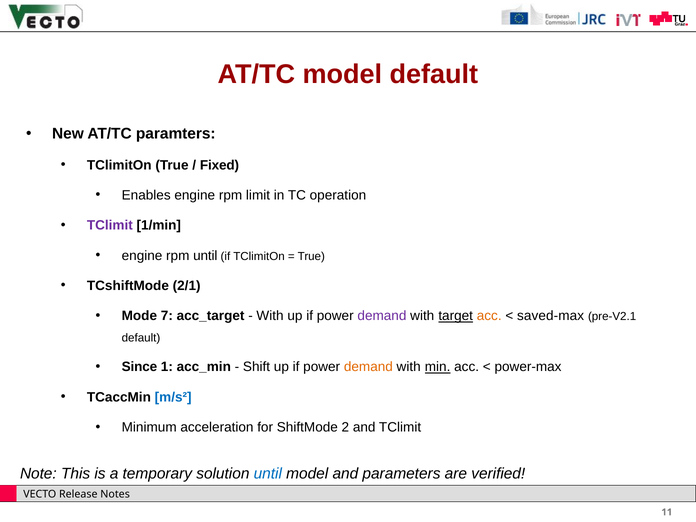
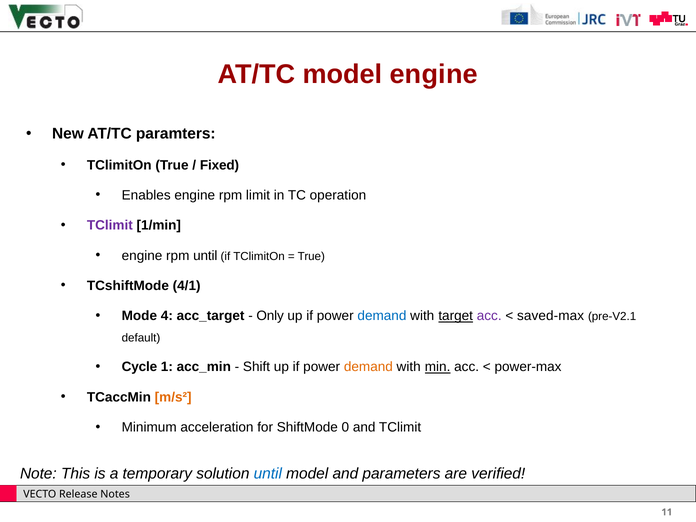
model default: default -> engine
2/1: 2/1 -> 4/1
7: 7 -> 4
With at (270, 316): With -> Only
demand at (382, 316) colour: purple -> blue
acc at (489, 316) colour: orange -> purple
Since: Since -> Cycle
m/s² colour: blue -> orange
2: 2 -> 0
